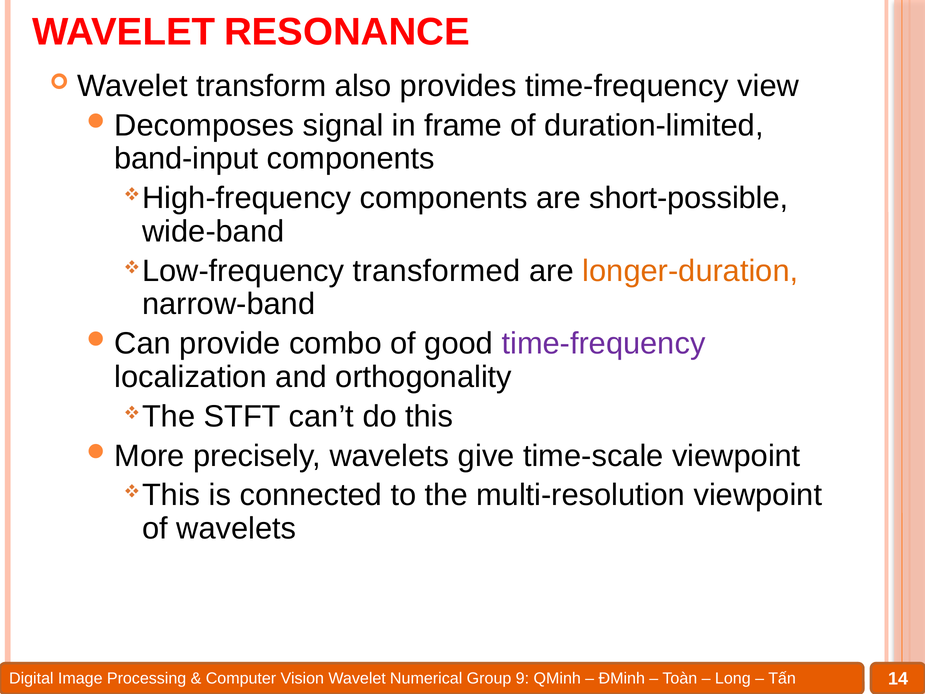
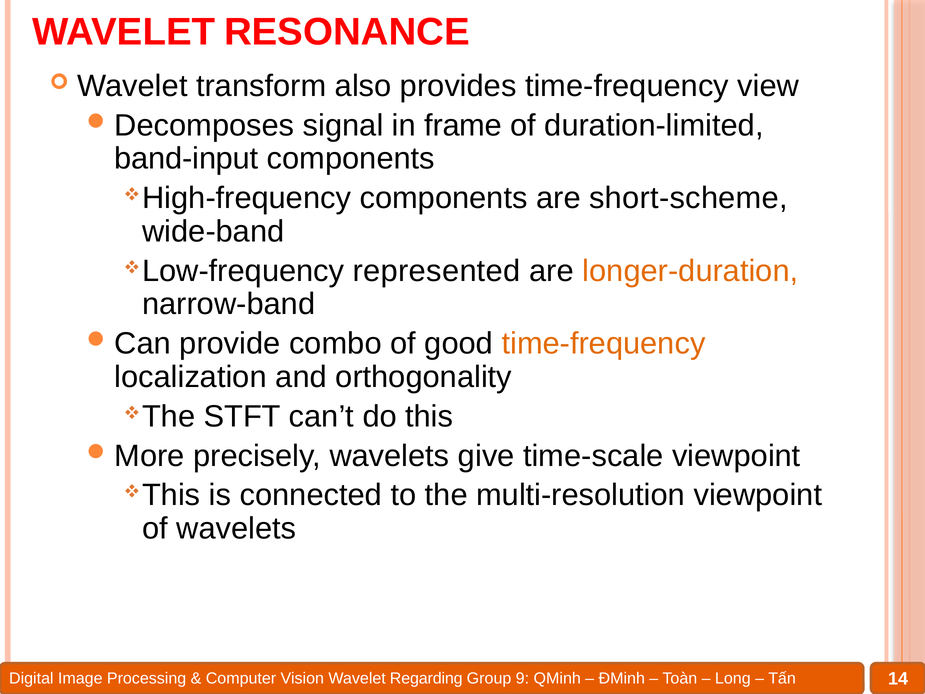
short-possible: short-possible -> short-scheme
transformed: transformed -> represented
time-frequency at (604, 344) colour: purple -> orange
Numerical: Numerical -> Regarding
